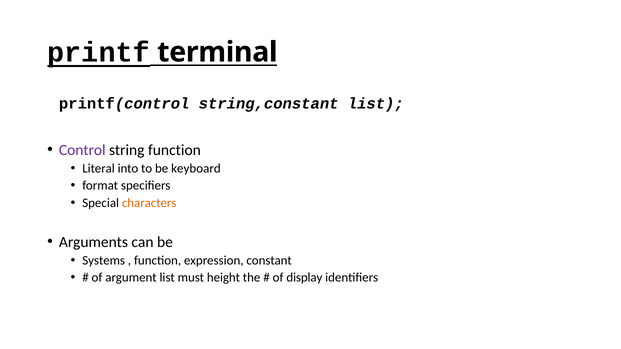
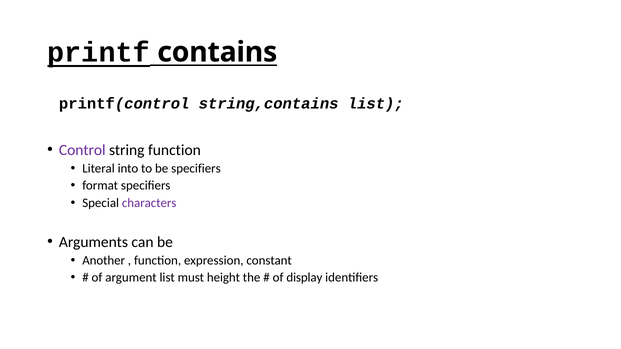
terminal: terminal -> contains
string,constant: string,constant -> string,contains
be keyboard: keyboard -> specifiers
characters colour: orange -> purple
Systems: Systems -> Another
